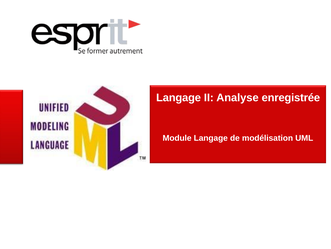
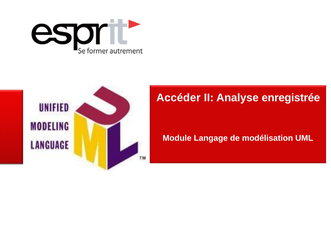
Langage at (179, 98): Langage -> Accéder
